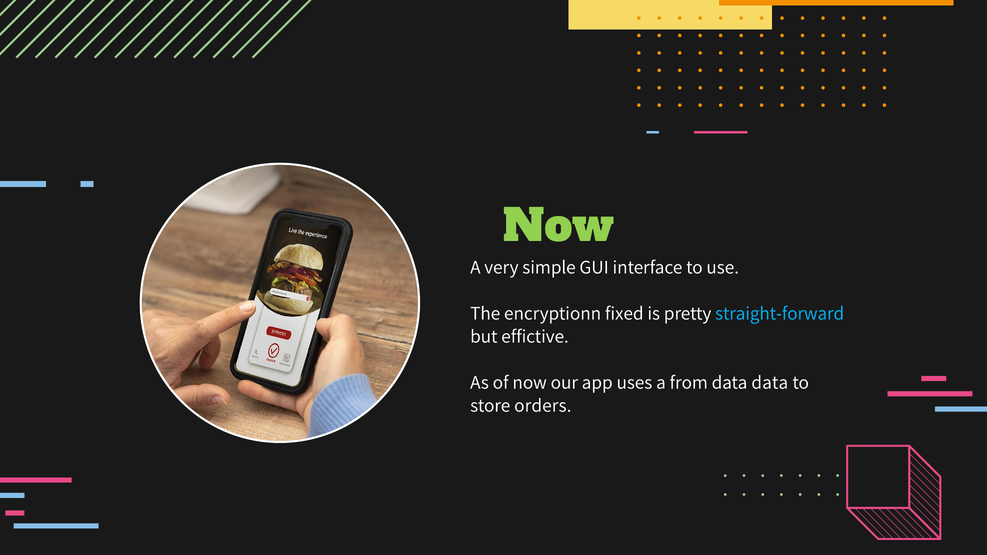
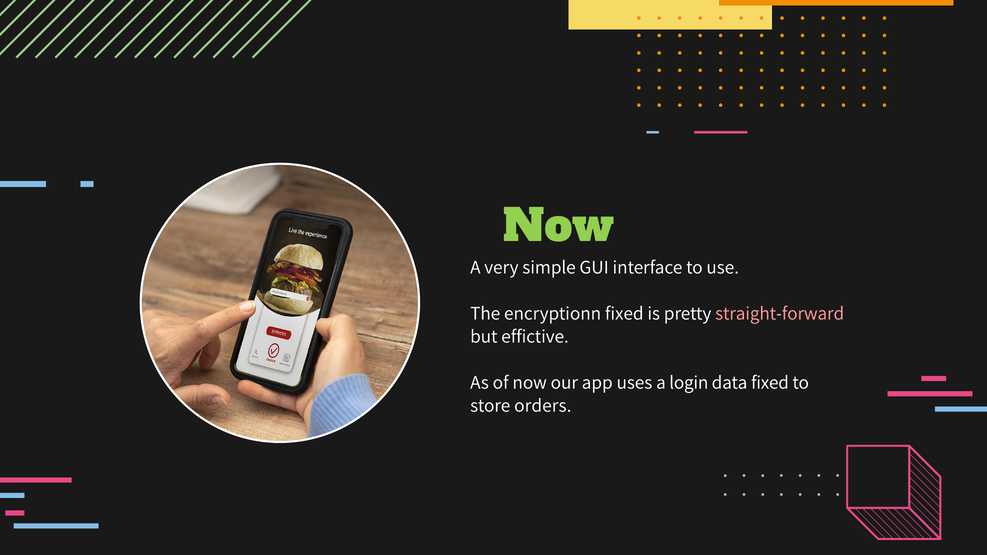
straight-forward colour: light blue -> pink
from: from -> login
data data: data -> fixed
